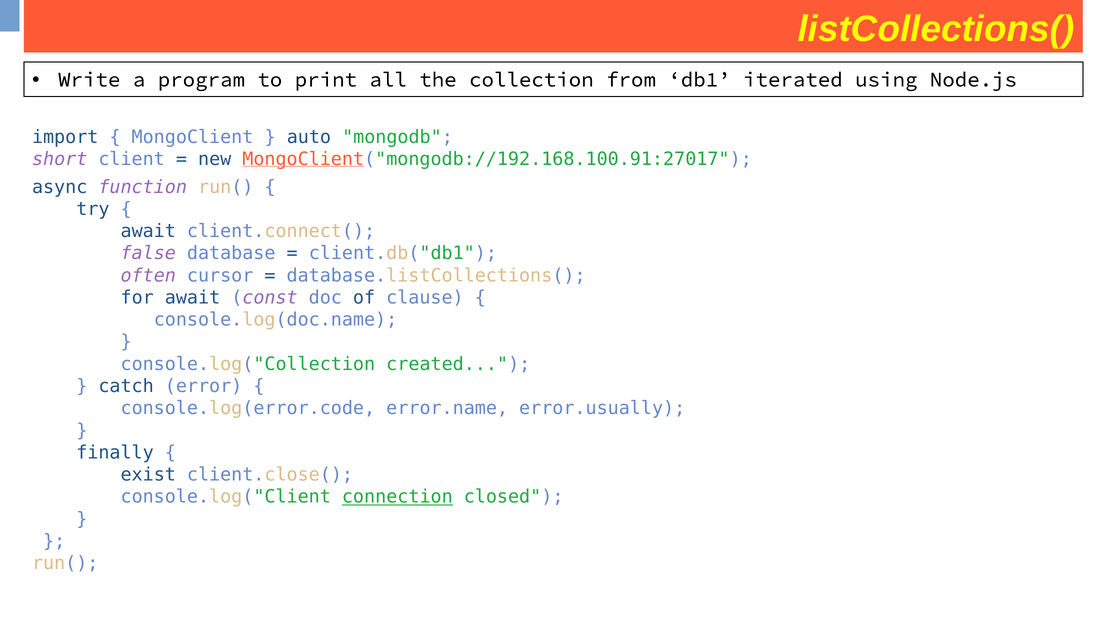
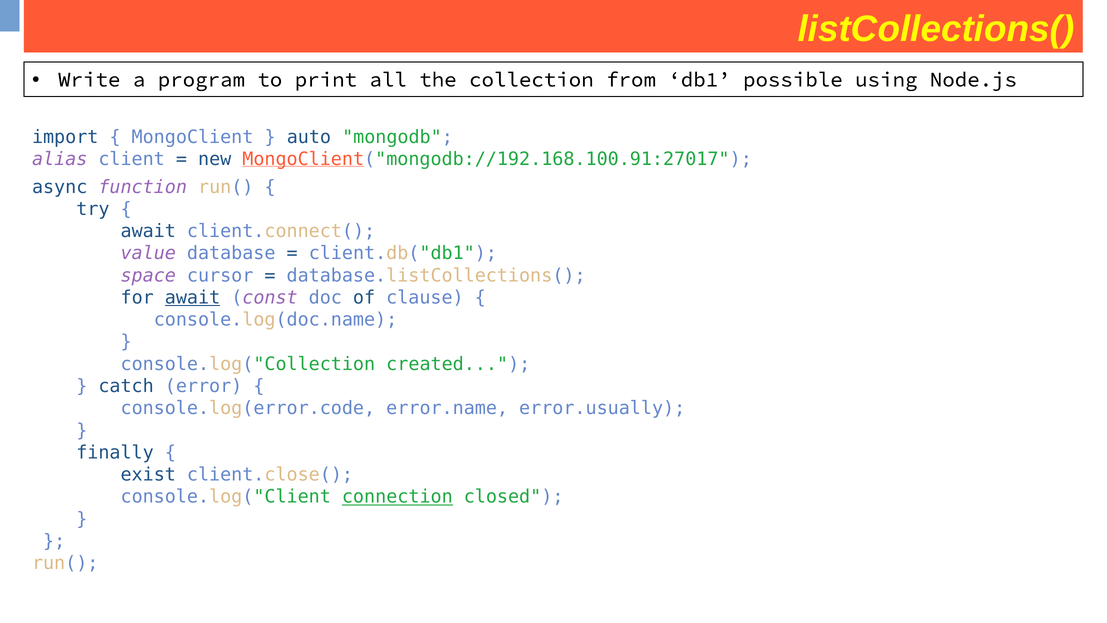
iterated: iterated -> possible
short: short -> alias
false: false -> value
often: often -> space
await at (193, 297) underline: none -> present
